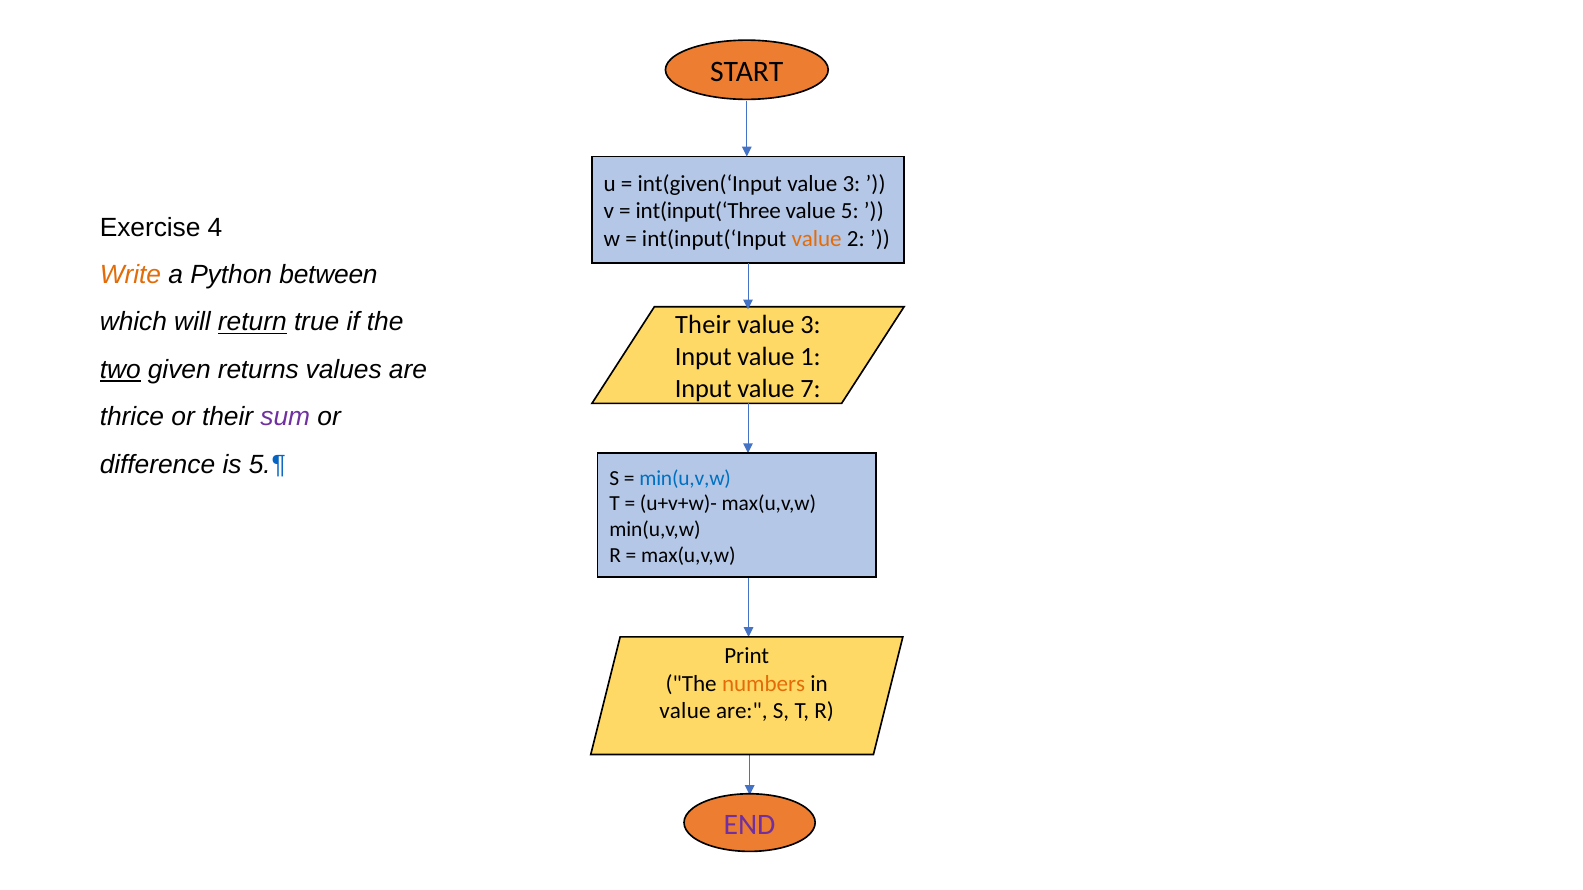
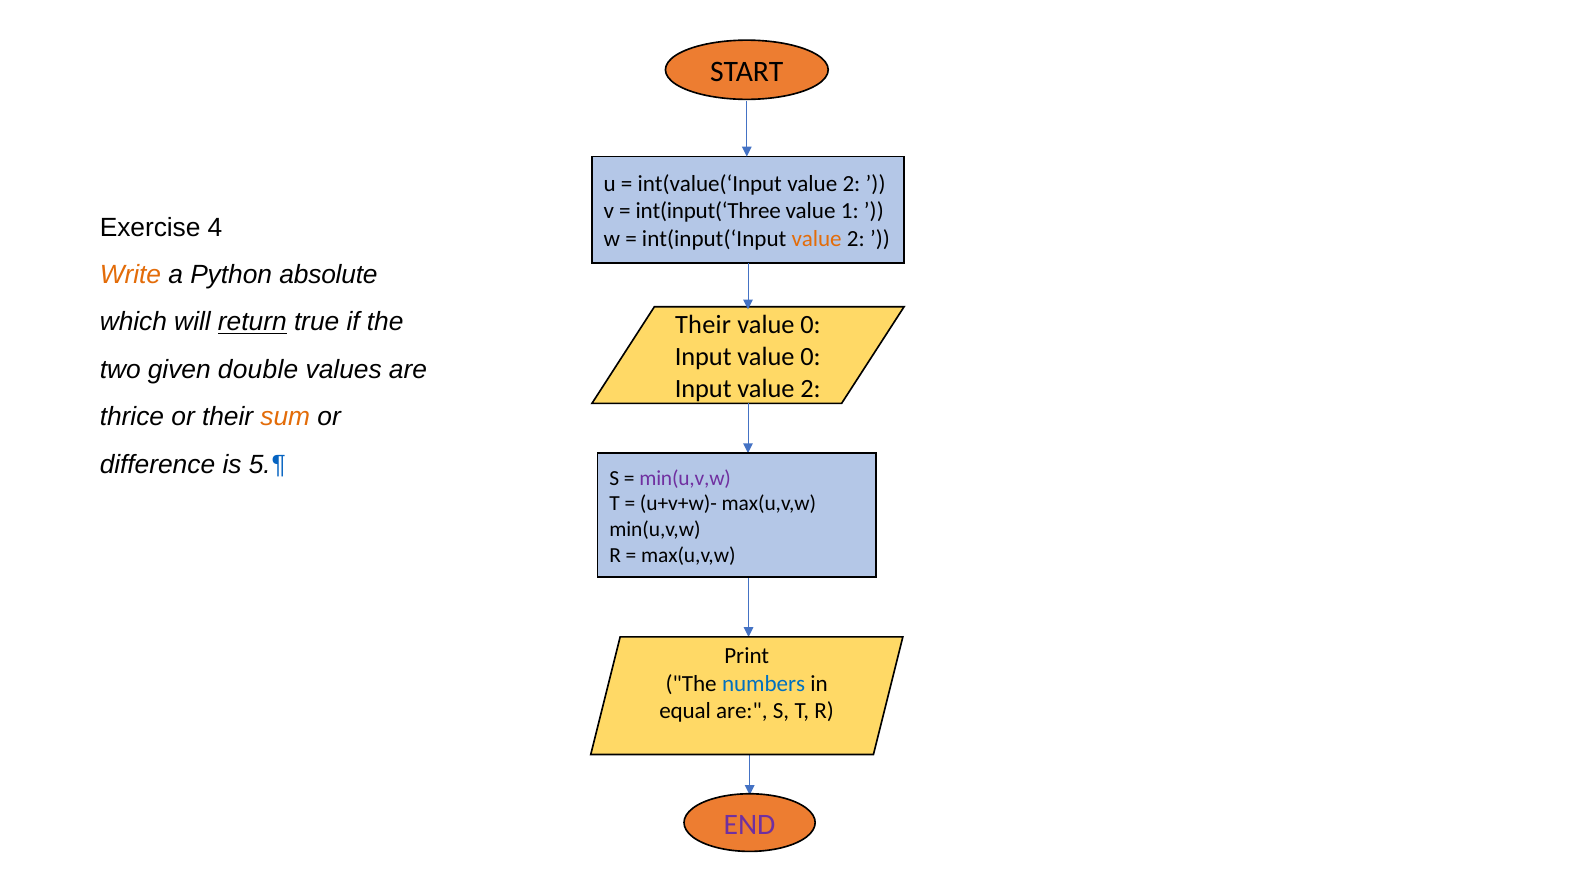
int(given(‘Input: int(given(‘Input -> int(value(‘Input
3 at (851, 184): 3 -> 2
5: 5 -> 1
between: between -> absolute
3 at (811, 325): 3 -> 0
Input value 1: 1 -> 0
two underline: present -> none
returns: returns -> double
Input value 7: 7 -> 2
sum colour: purple -> orange
min(u,v,w at (685, 478) colour: blue -> purple
numbers colour: orange -> blue
value at (685, 711): value -> equal
